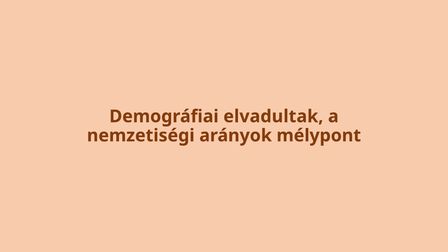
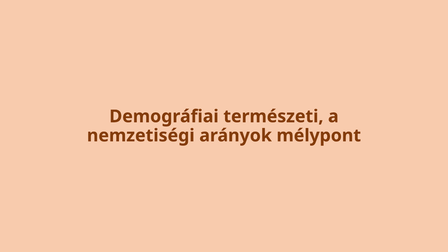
elvadultak: elvadultak -> természeti
